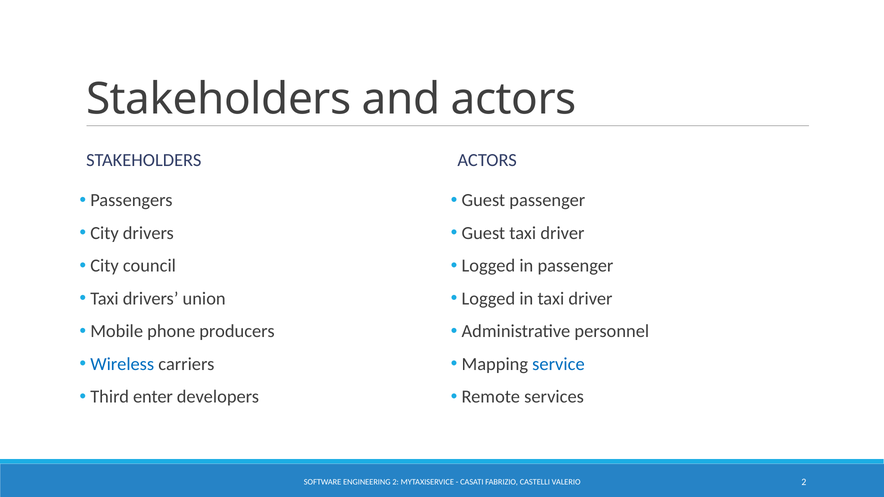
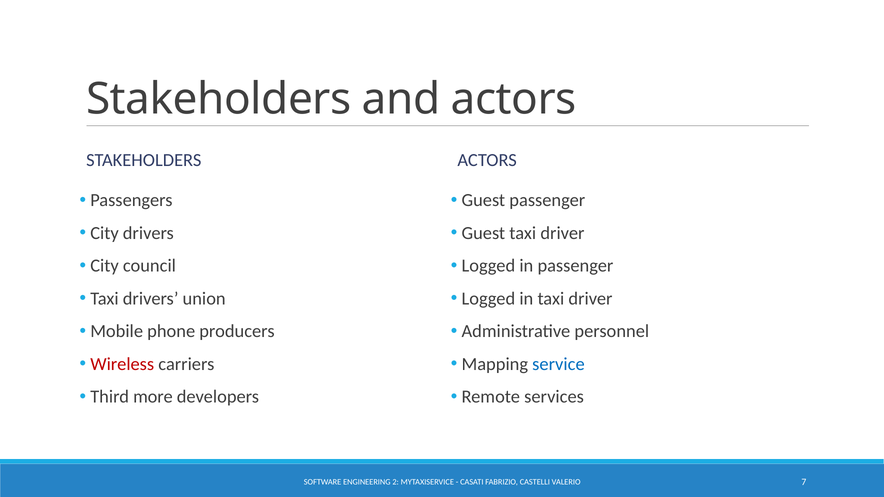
Wireless colour: blue -> red
enter: enter -> more
VALERIO 2: 2 -> 7
